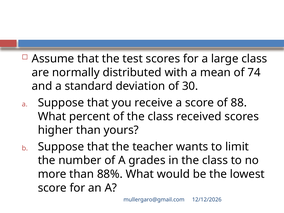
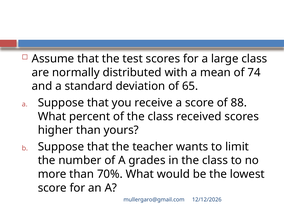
30: 30 -> 65
88%: 88% -> 70%
